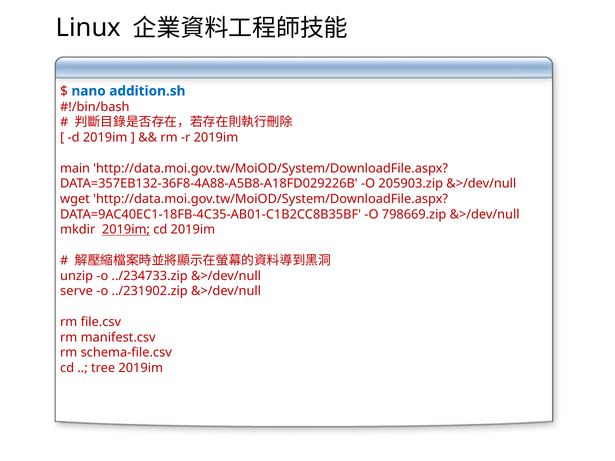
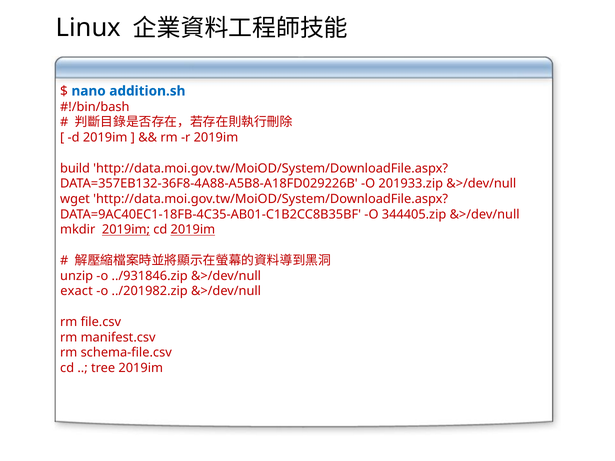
main: main -> build
205903.zip: 205903.zip -> 201933.zip
798669.zip: 798669.zip -> 344405.zip
2019im at (193, 230) underline: none -> present
../234733.zip: ../234733.zip -> ../931846.zip
serve: serve -> exact
../231902.zip: ../231902.zip -> ../201982.zip
